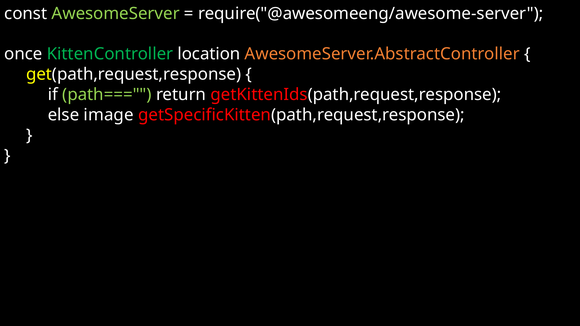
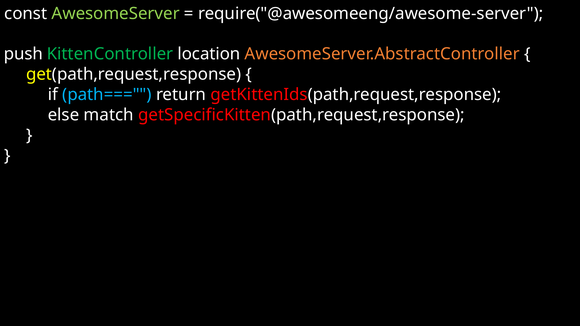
once: once -> push
path=== colour: light green -> light blue
image: image -> match
